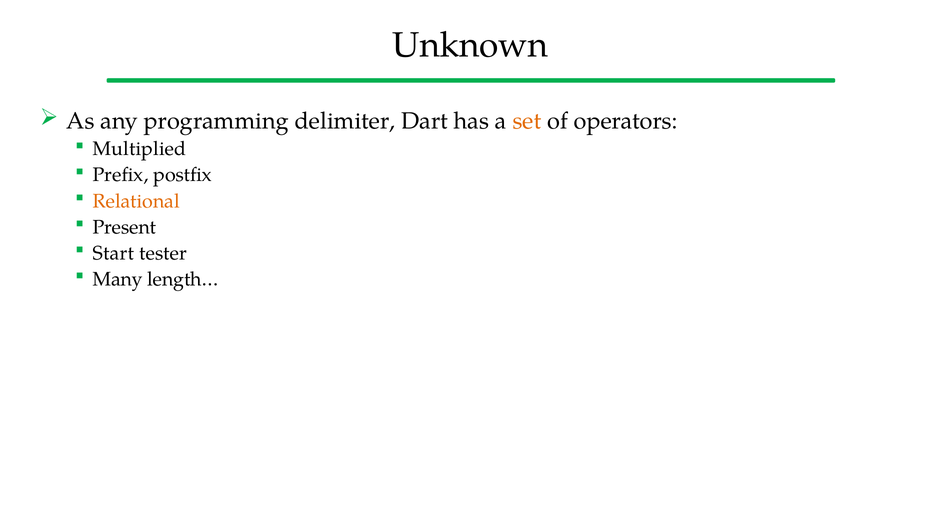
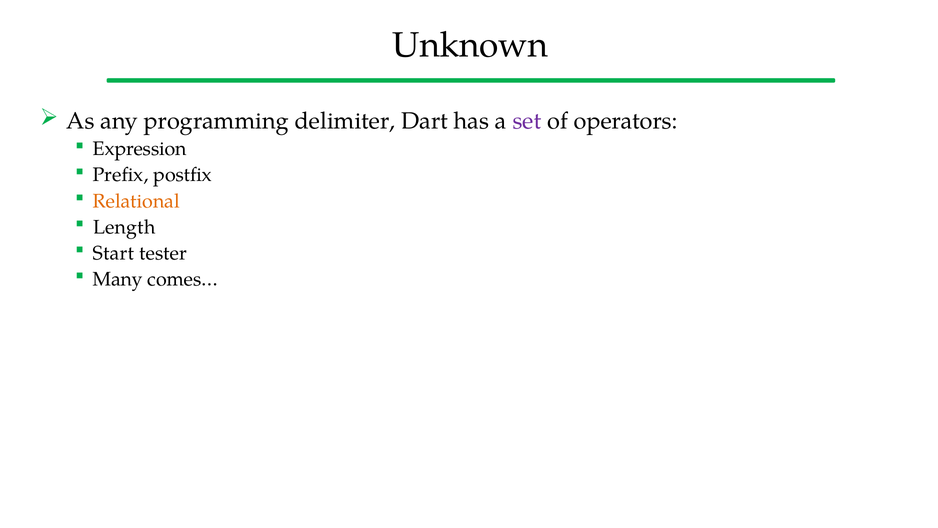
set colour: orange -> purple
Multiplied: Multiplied -> Expression
Present: Present -> Length
length…: length… -> comes…
